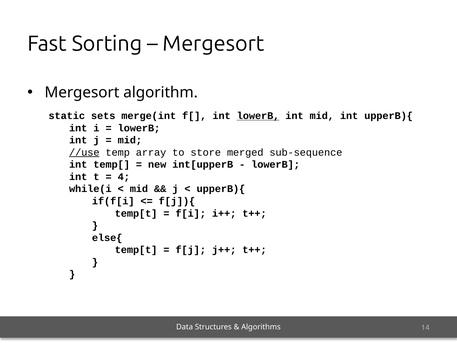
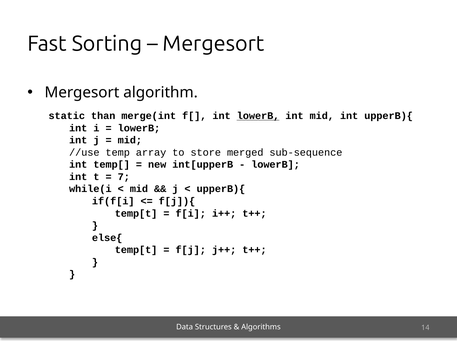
sets: sets -> than
//use underline: present -> none
4: 4 -> 7
